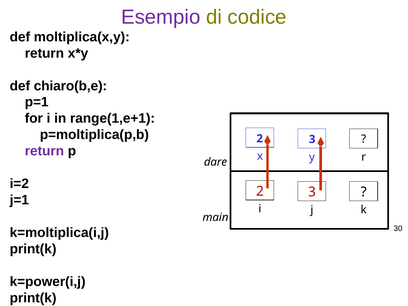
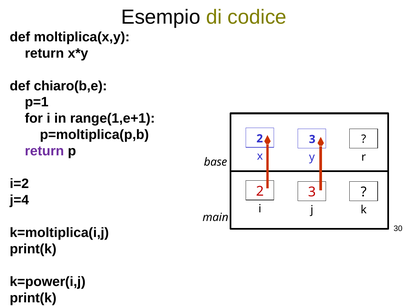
Esempio colour: purple -> black
dare: dare -> base
j=1: j=1 -> j=4
